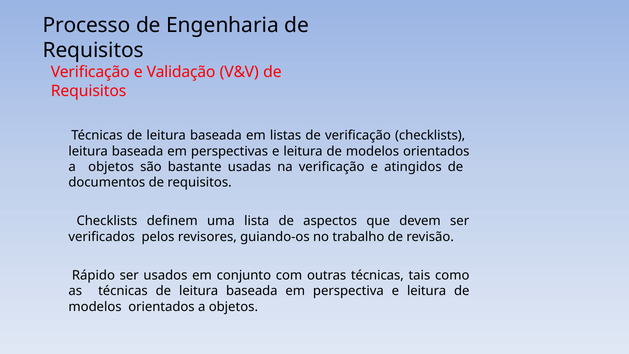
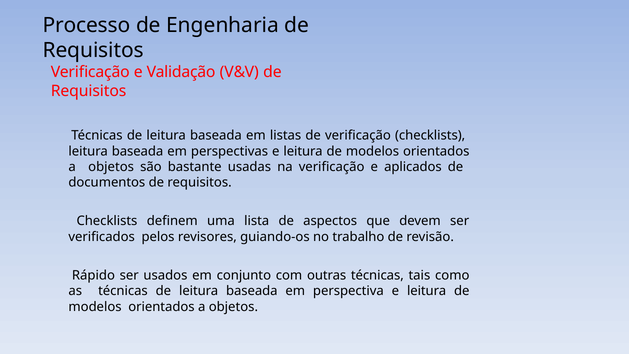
atingidos: atingidos -> aplicados
